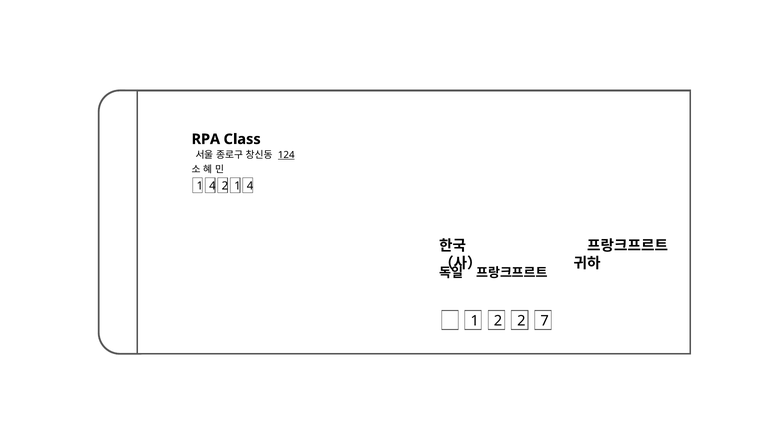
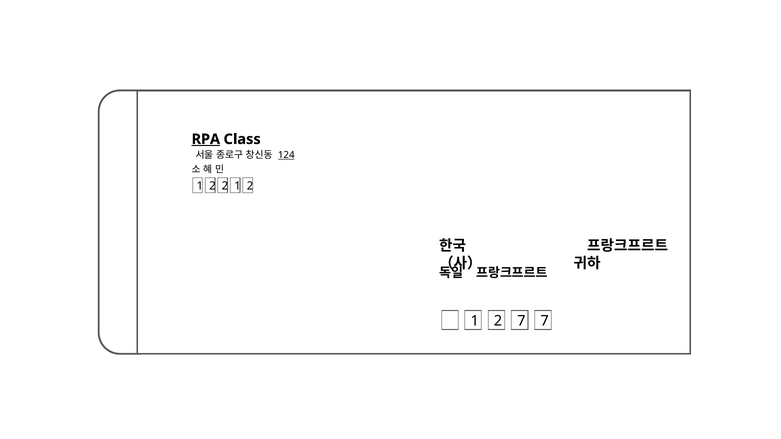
RPA underline: none -> present
4 at (212, 186): 4 -> 2
2 1 4: 4 -> 2
2 2: 2 -> 7
